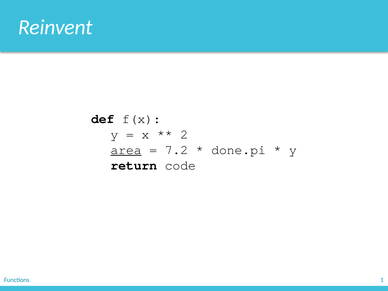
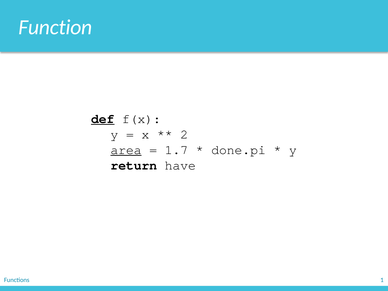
Reinvent: Reinvent -> Function
def underline: none -> present
7.2: 7.2 -> 1.7
code: code -> have
